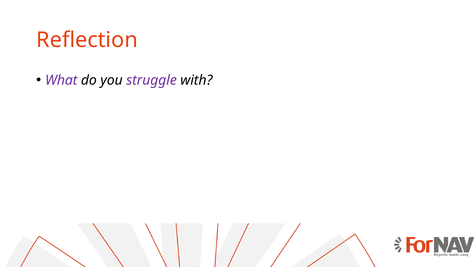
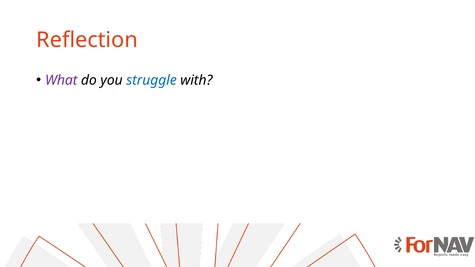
struggle colour: purple -> blue
